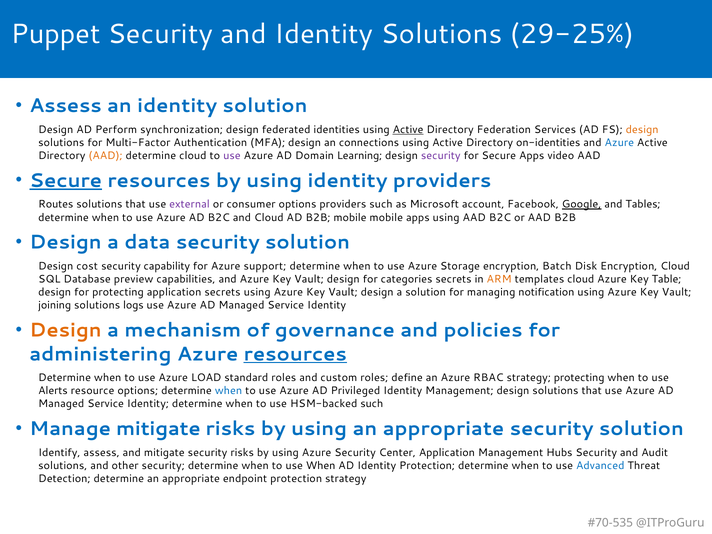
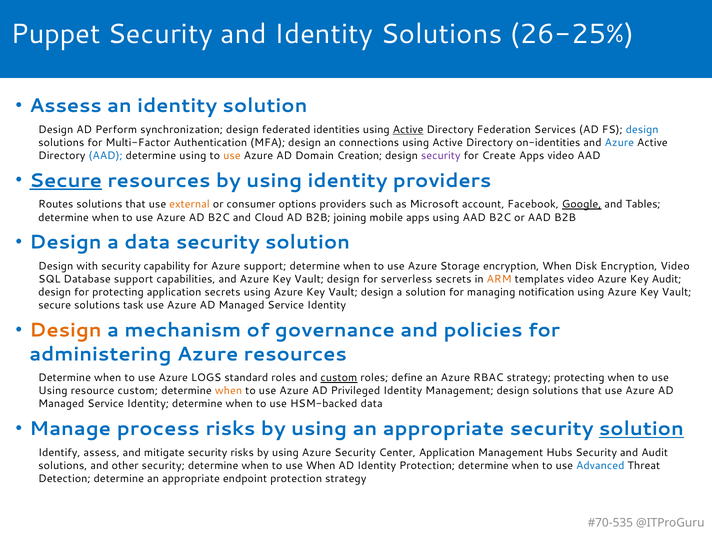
29-25%: 29-25% -> 26-25%
design at (642, 130) colour: orange -> blue
AAD at (106, 156) colour: orange -> blue
determine cloud: cloud -> using
use at (232, 156) colour: purple -> orange
Learning: Learning -> Creation
for Secure: Secure -> Create
external colour: purple -> orange
B2B mobile: mobile -> joining
cost: cost -> with
encryption Batch: Batch -> When
Encryption Cloud: Cloud -> Video
Database preview: preview -> support
categories: categories -> serverless
templates cloud: cloud -> video
Key Table: Table -> Audit
joining at (55, 305): joining -> secure
logs: logs -> task
resources at (295, 354) underline: present -> none
LOAD: LOAD -> LOGS
custom at (339, 378) underline: none -> present
Alerts at (53, 391): Alerts -> Using
resource options: options -> custom
when at (228, 391) colour: blue -> orange
HSM-backed such: such -> data
Manage mitigate: mitigate -> process
solution at (641, 429) underline: none -> present
